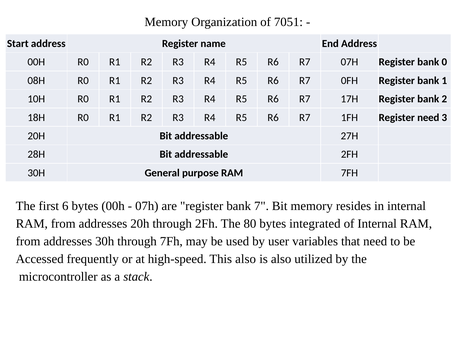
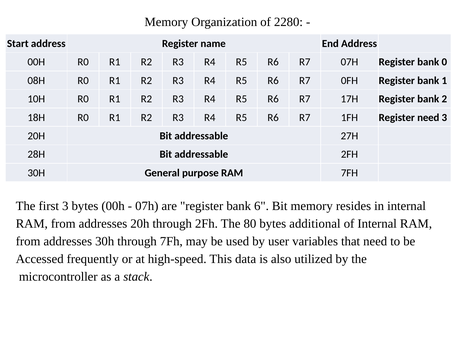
7051: 7051 -> 2280
first 6: 6 -> 3
7: 7 -> 6
integrated: integrated -> additional
This also: also -> data
